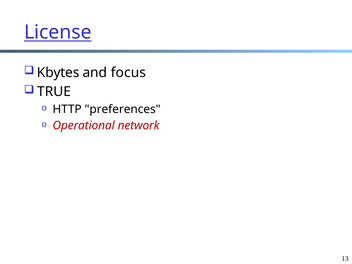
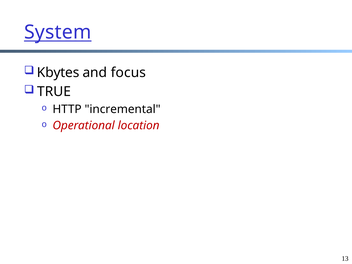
License: License -> System
preferences: preferences -> incremental
network: network -> location
